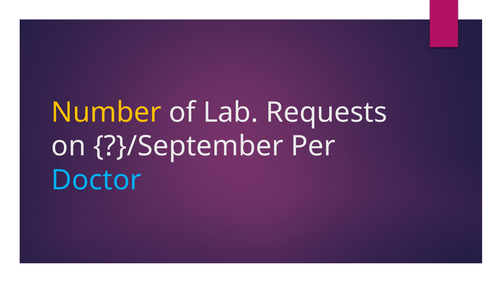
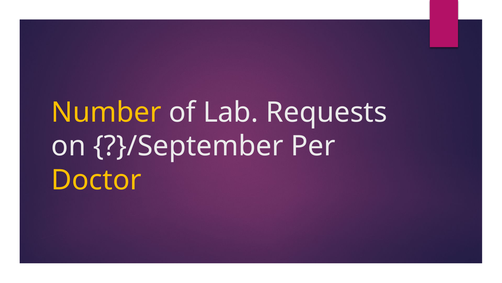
Doctor colour: light blue -> yellow
